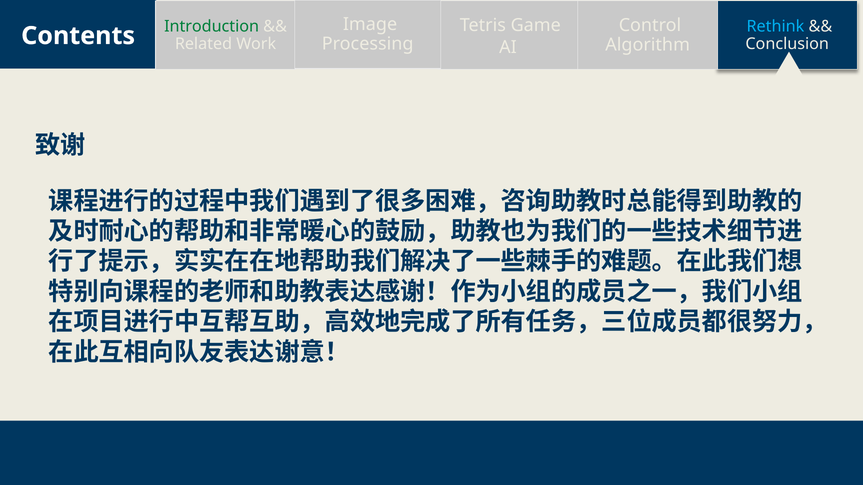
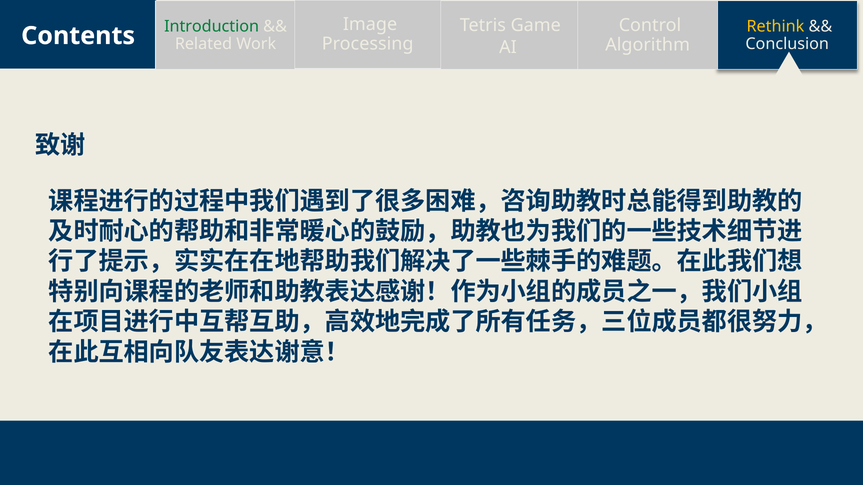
Rethink colour: light blue -> yellow
